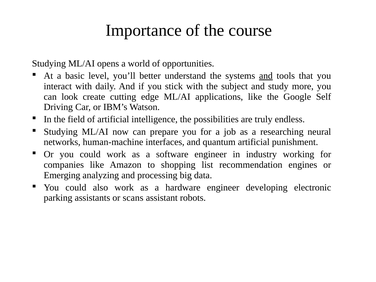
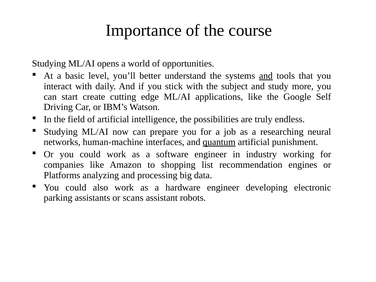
look: look -> start
quantum underline: none -> present
Emerging: Emerging -> Platforms
